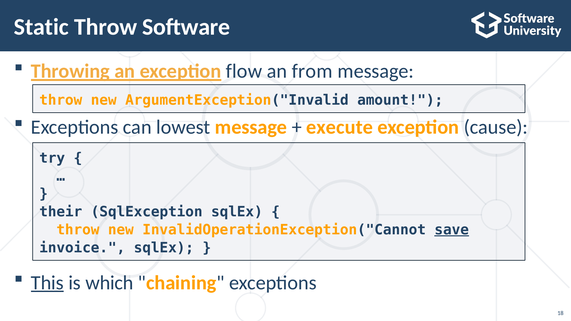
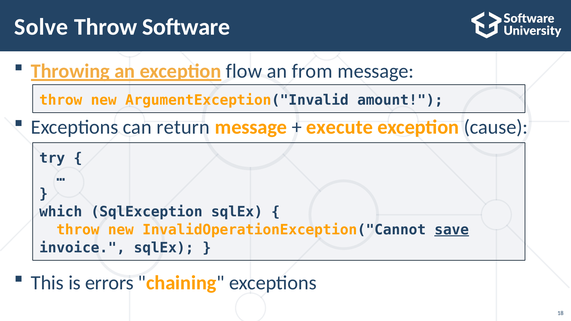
Static: Static -> Solve
lowest: lowest -> return
their: their -> which
This underline: present -> none
which: which -> errors
